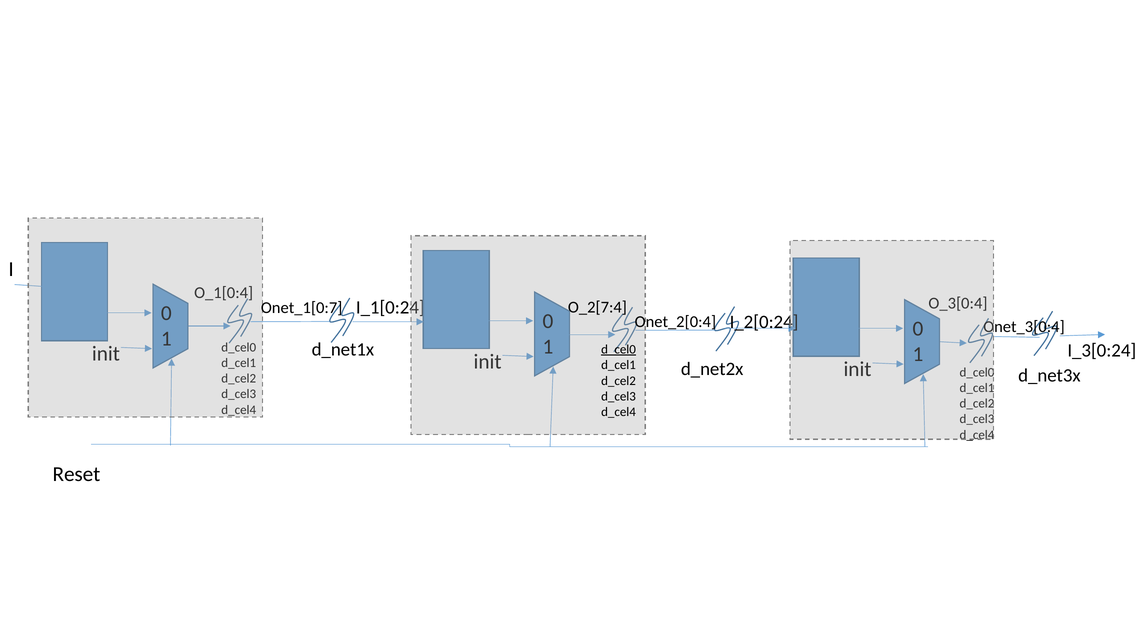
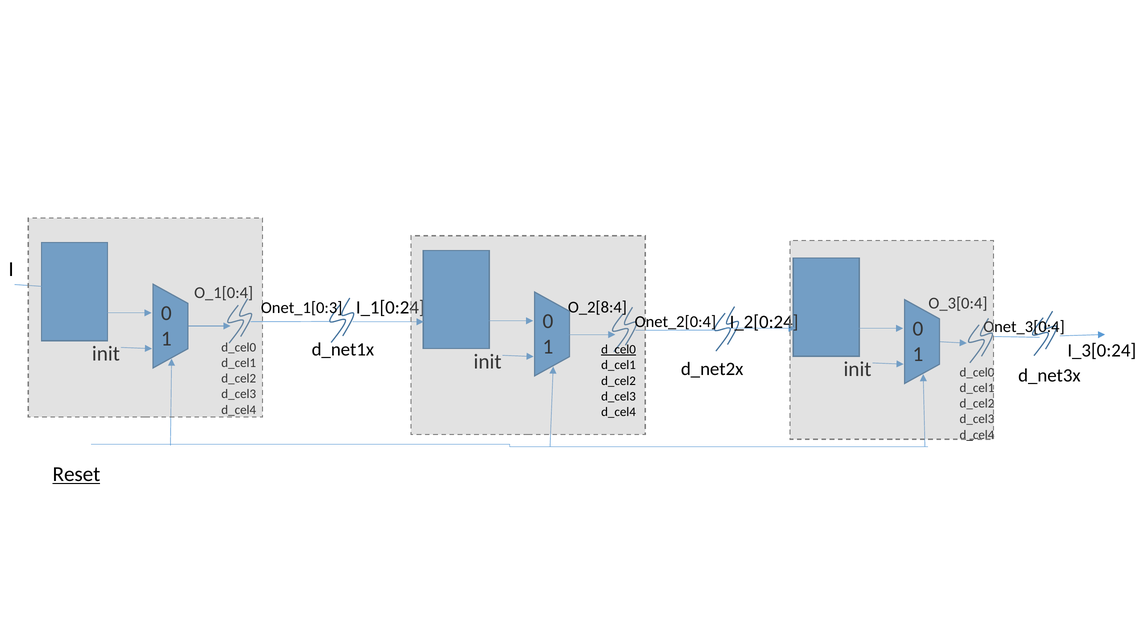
O_2[7:4: O_2[7:4 -> O_2[8:4
Onet_1[0:7: Onet_1[0:7 -> Onet_1[0:3
Reset underline: none -> present
